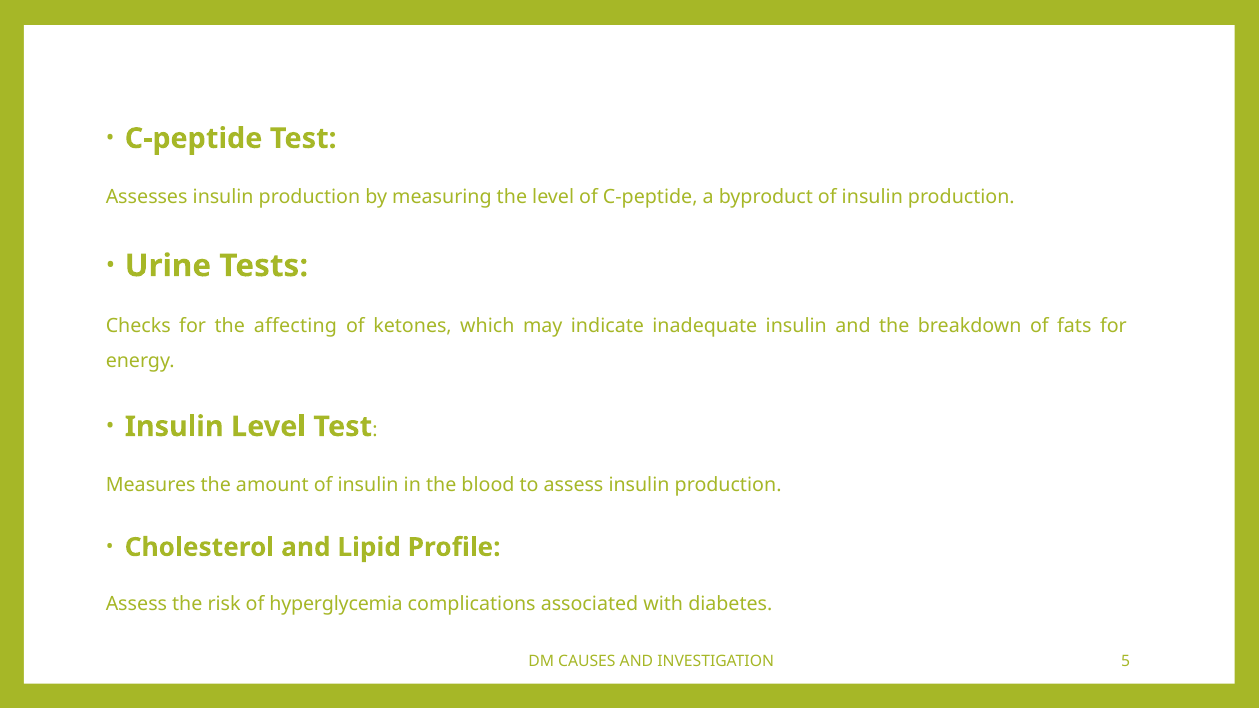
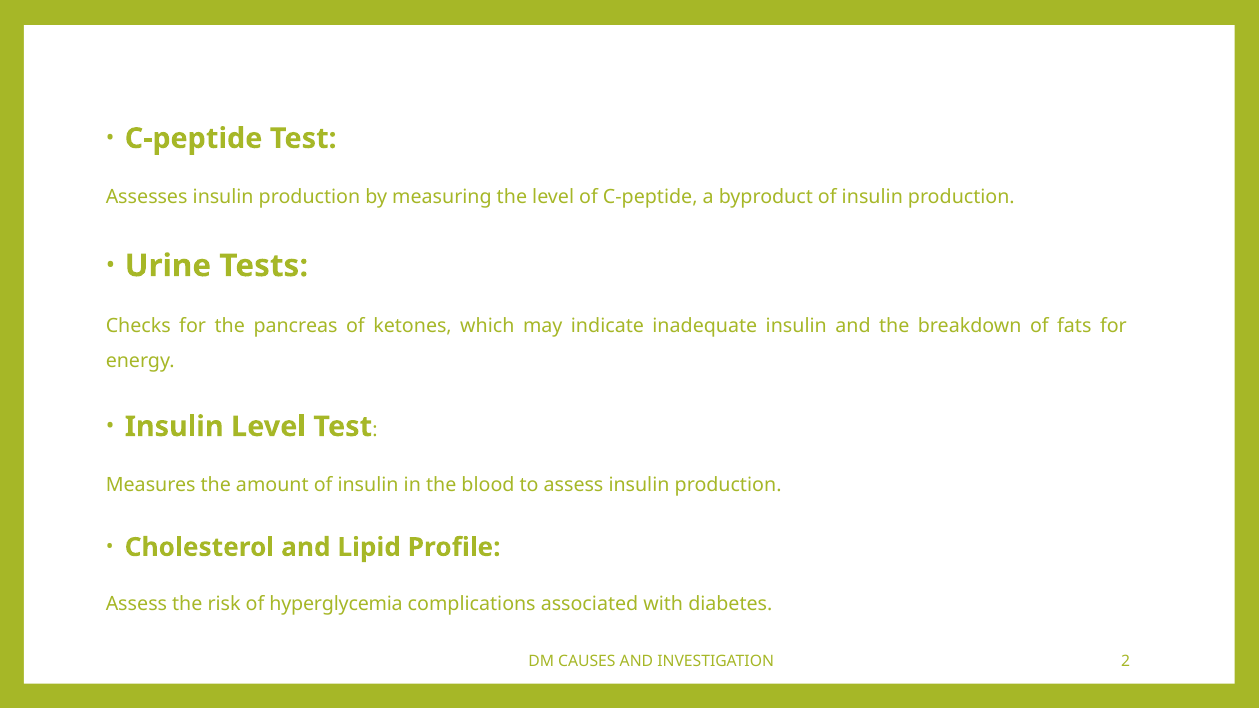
affecting: affecting -> pancreas
5: 5 -> 2
